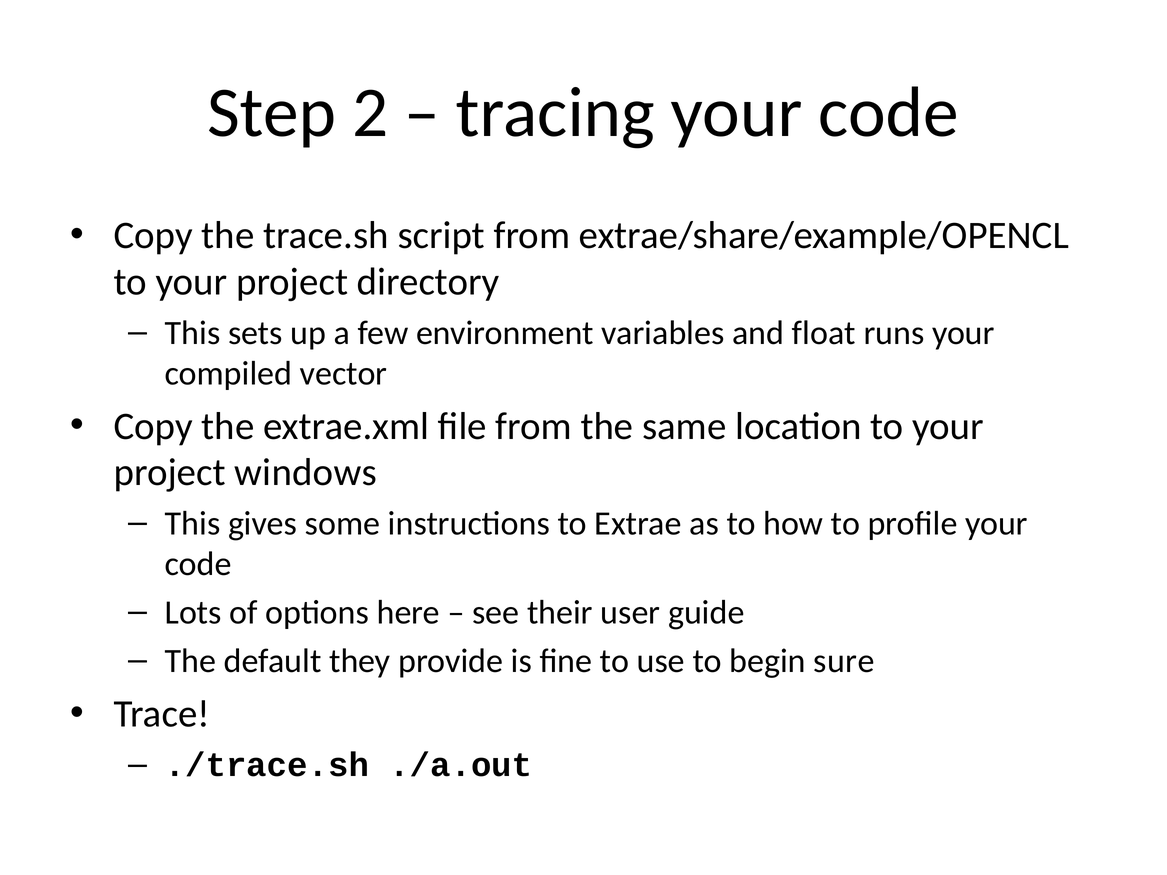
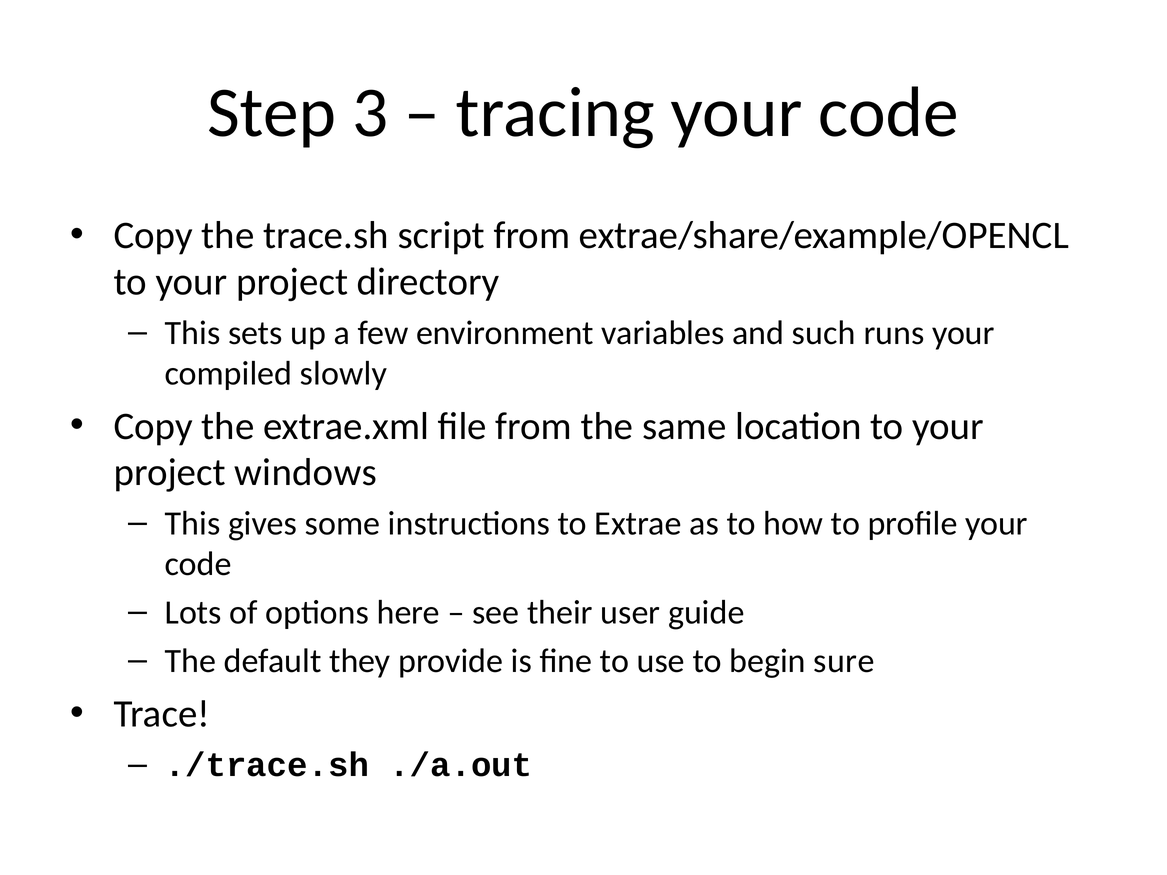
2: 2 -> 3
float: float -> such
vector: vector -> slowly
